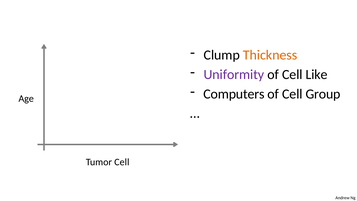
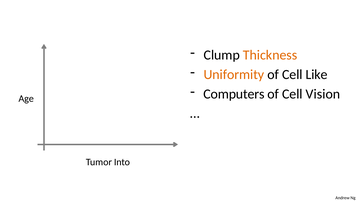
Uniformity colour: purple -> orange
Group: Group -> Vision
Tumor Cell: Cell -> Into
